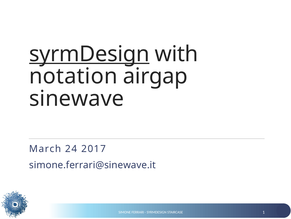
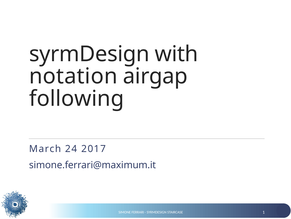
syrmDesign at (89, 54) underline: present -> none
sinewave: sinewave -> following
simone.ferrari@sinewave.it: simone.ferrari@sinewave.it -> simone.ferrari@maximum.it
